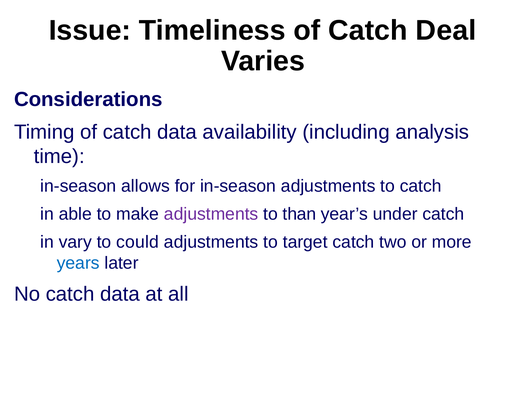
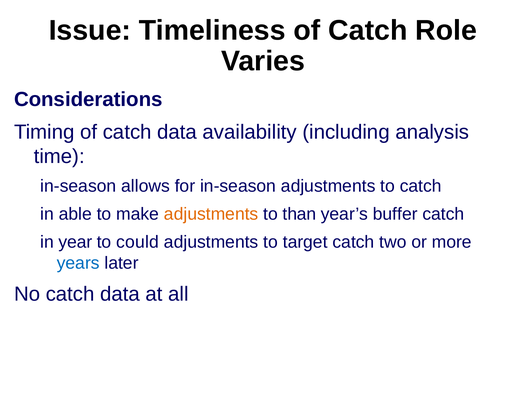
Deal: Deal -> Role
adjustments at (211, 214) colour: purple -> orange
under: under -> buffer
vary: vary -> year
